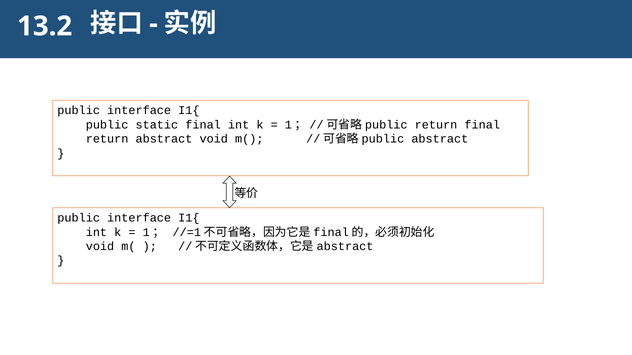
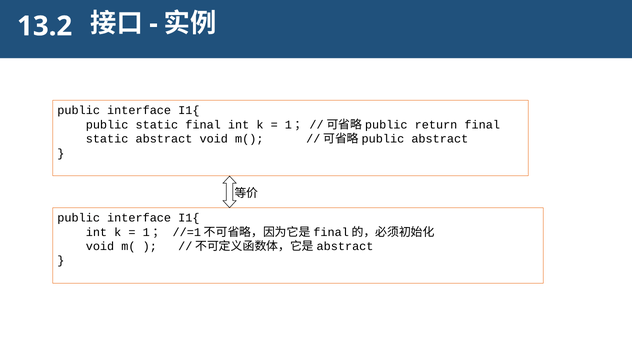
return at (107, 139): return -> static
